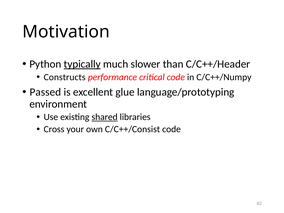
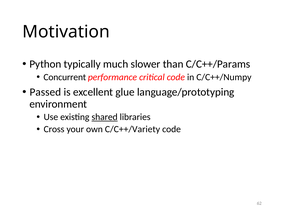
typically underline: present -> none
C/C++/Header: C/C++/Header -> C/C++/Params
Constructs: Constructs -> Concurrent
C/C++/Consist: C/C++/Consist -> C/C++/Variety
